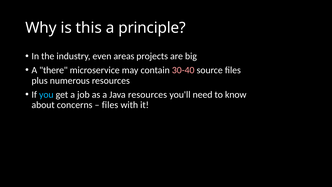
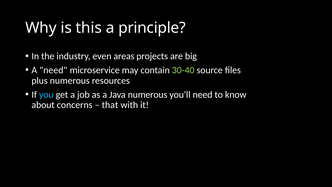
A there: there -> need
30-40 colour: pink -> light green
Java resources: resources -> numerous
files at (110, 105): files -> that
